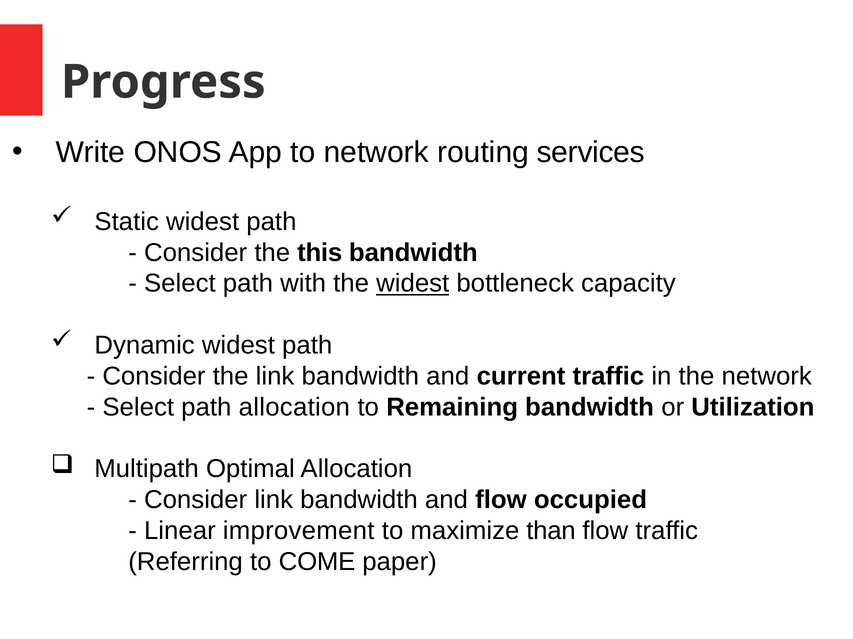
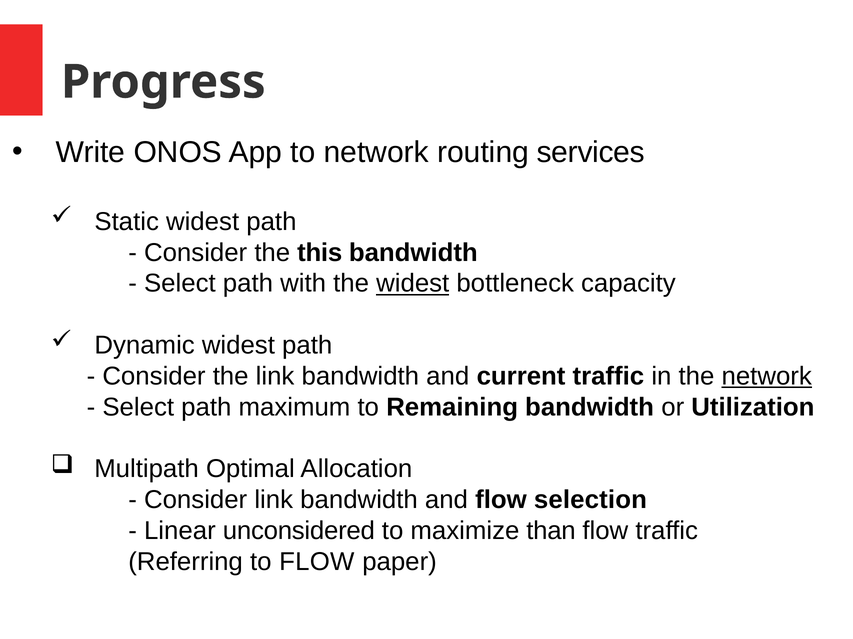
network at (767, 377) underline: none -> present
path allocation: allocation -> maximum
occupied: occupied -> selection
improvement: improvement -> unconsidered
to COME: COME -> FLOW
